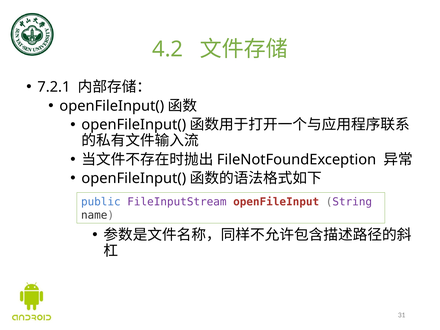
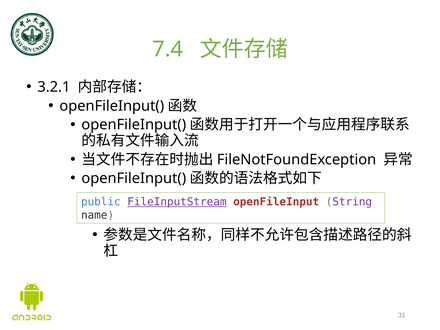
4.2: 4.2 -> 7.4
7.2.1: 7.2.1 -> 3.2.1
FileInputStream underline: none -> present
